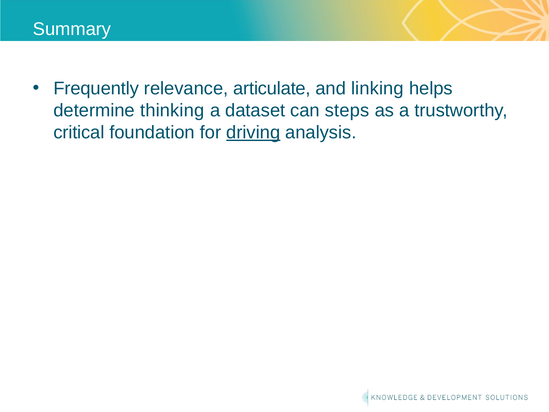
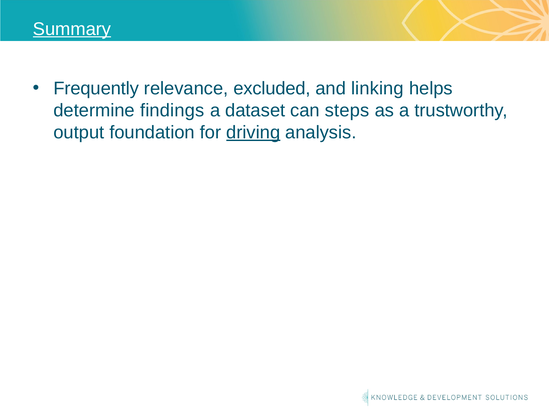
Summary underline: none -> present
articulate: articulate -> excluded
thinking: thinking -> findings
critical: critical -> output
